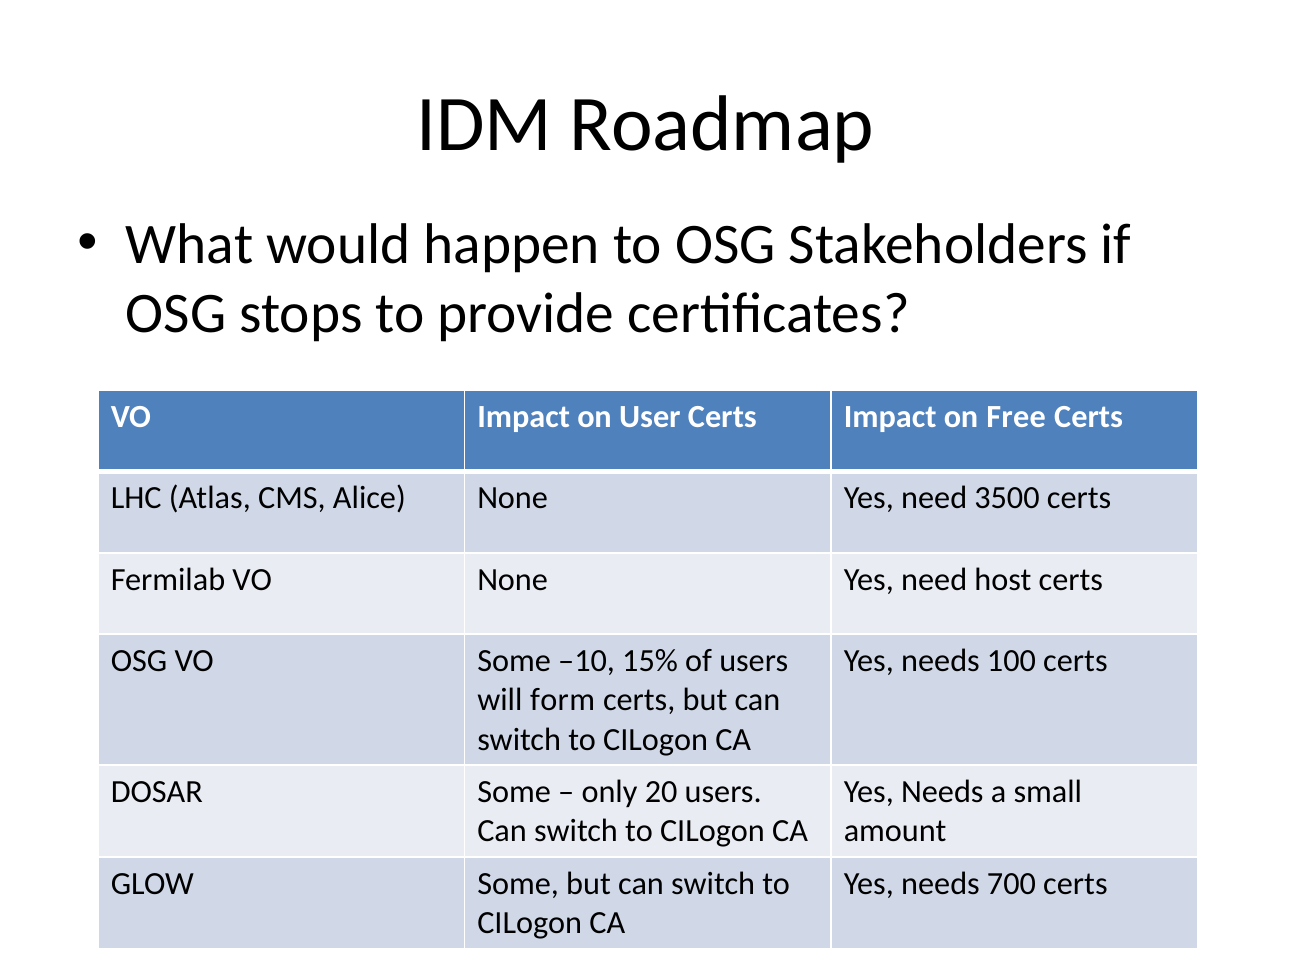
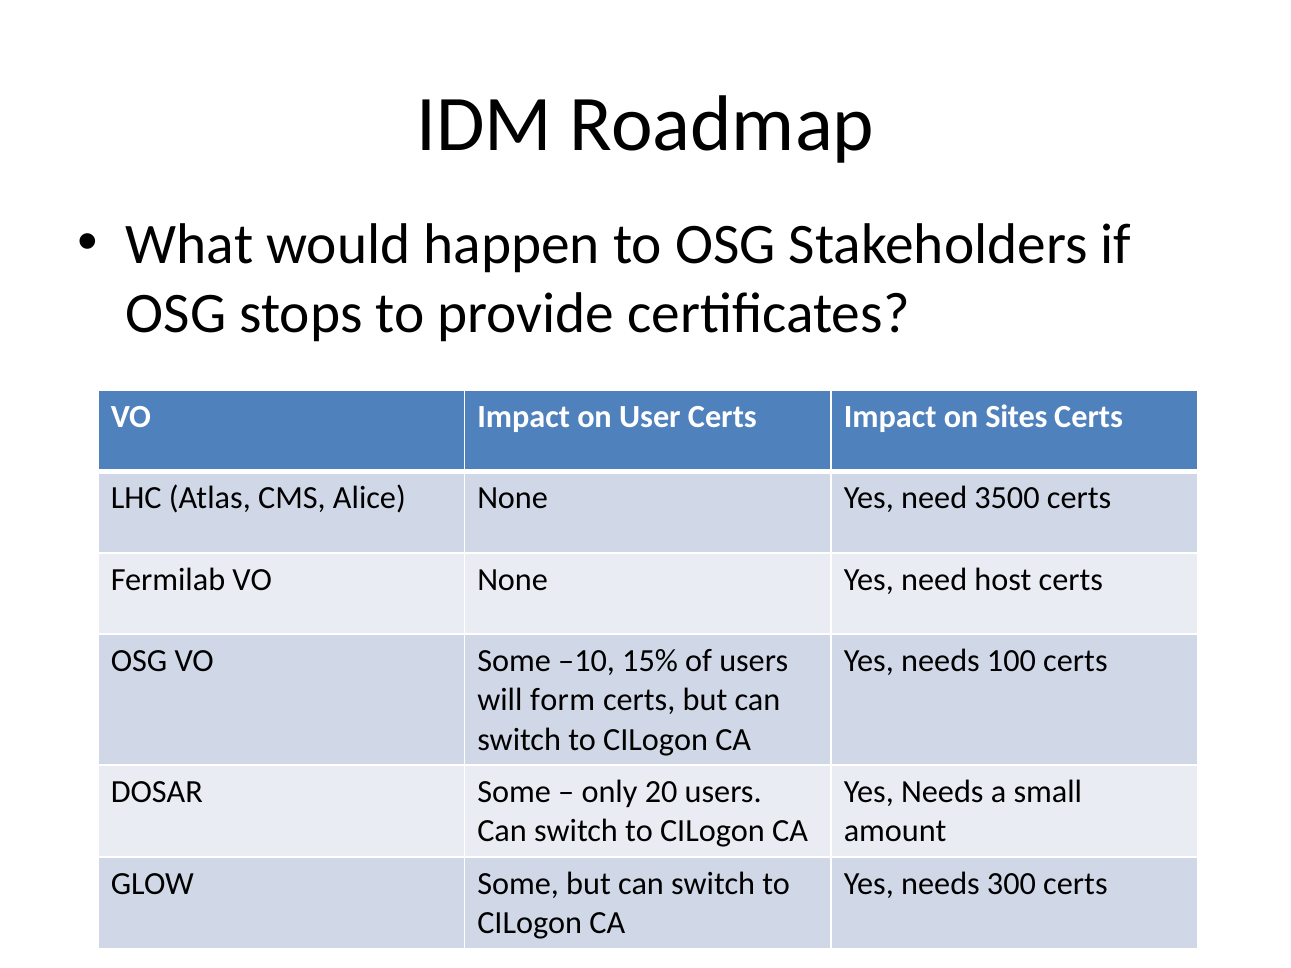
Free: Free -> Sites
700: 700 -> 300
